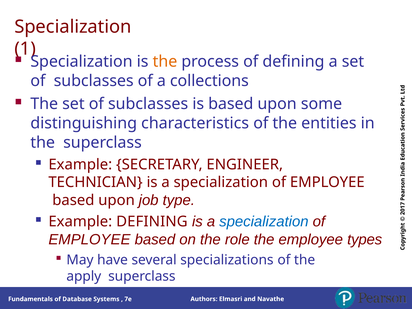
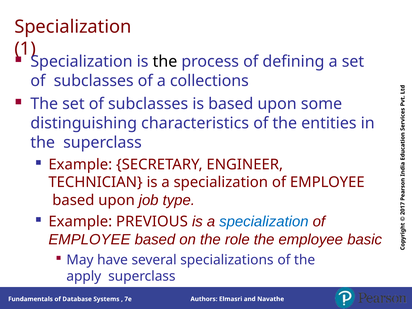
the at (165, 62) colour: orange -> black
Example DEFINING: DEFINING -> PREVIOUS
types: types -> basic
